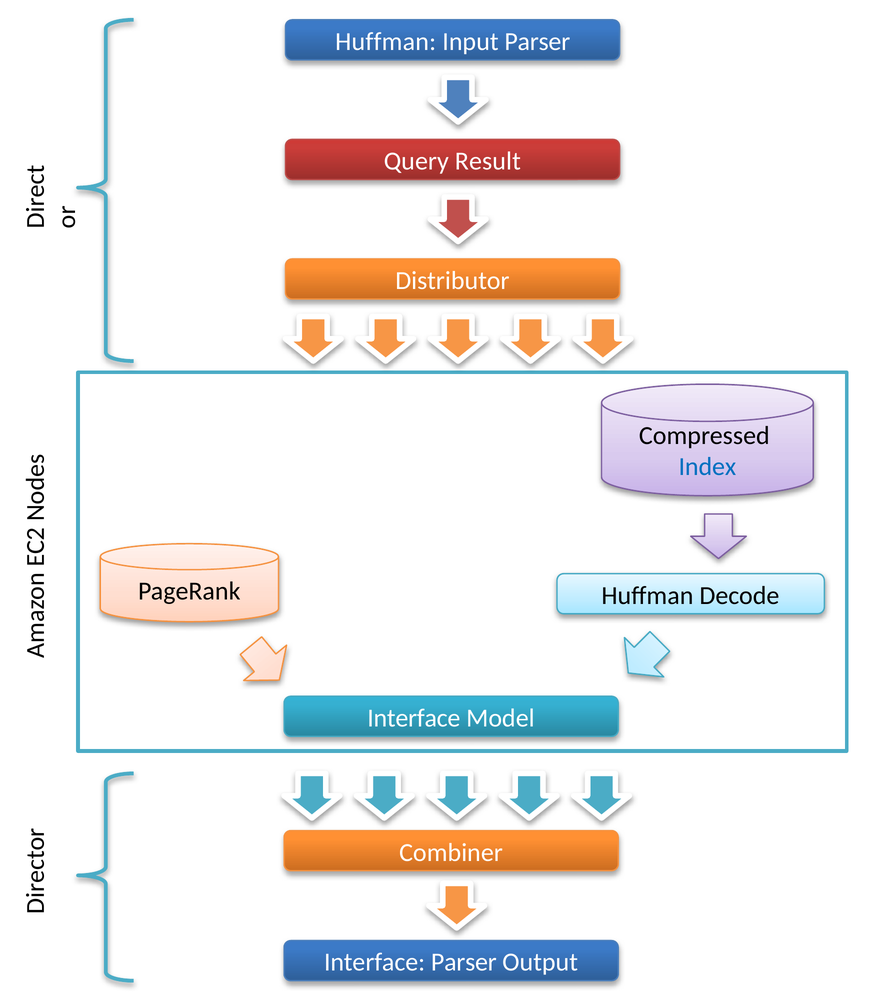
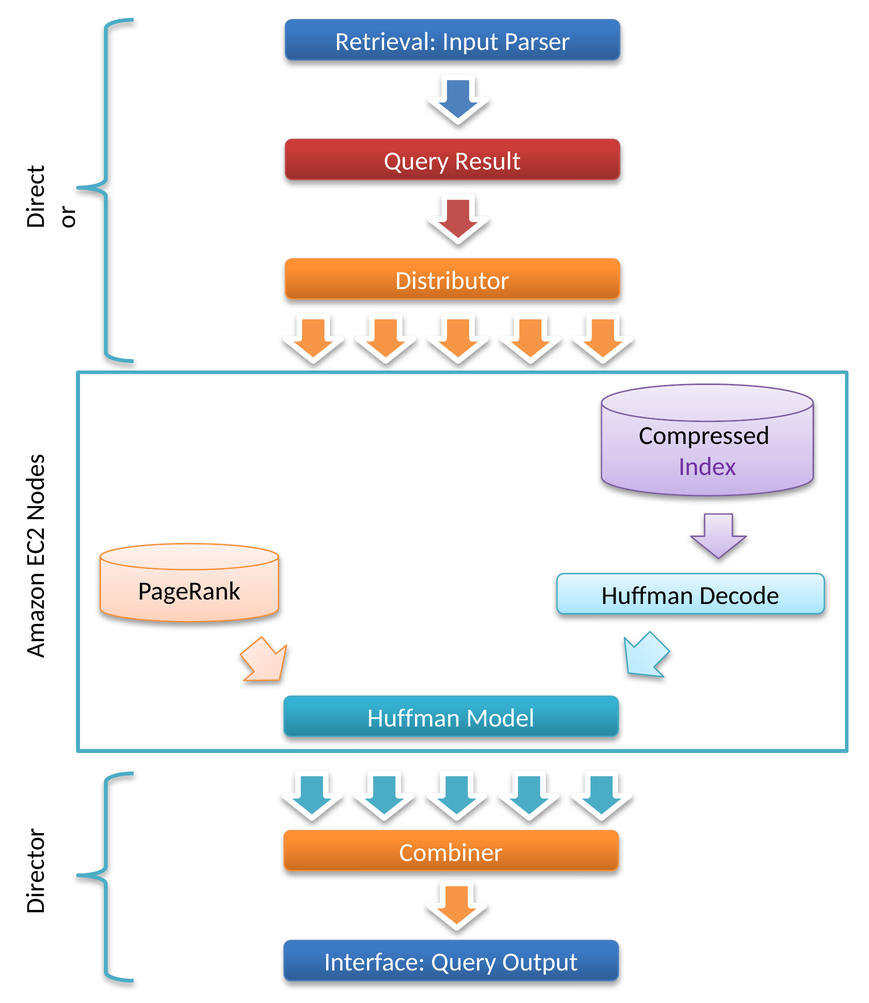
Huffman at (386, 42): Huffman -> Retrieval
Index colour: blue -> purple
Interface at (414, 718): Interface -> Huffman
Interface Parser: Parser -> Query
